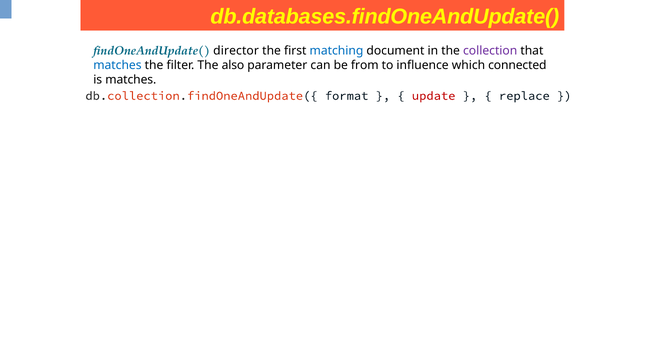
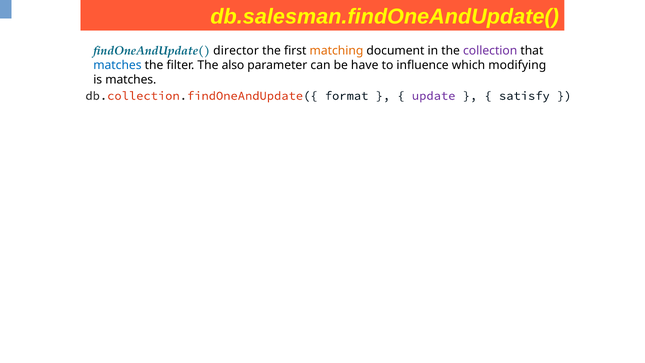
db.databases.findOneAndUpdate(: db.databases.findOneAndUpdate( -> db.salesman.findOneAndUpdate(
matching colour: blue -> orange
from: from -> have
connected: connected -> modifying
update colour: red -> purple
replace: replace -> satisfy
